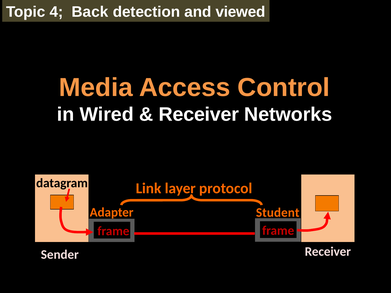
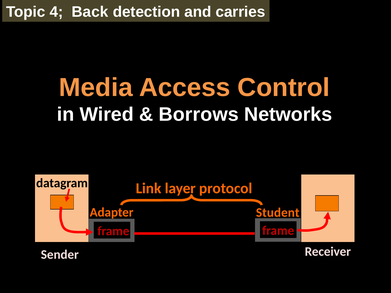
viewed: viewed -> carries
Receiver at (199, 115): Receiver -> Borrows
